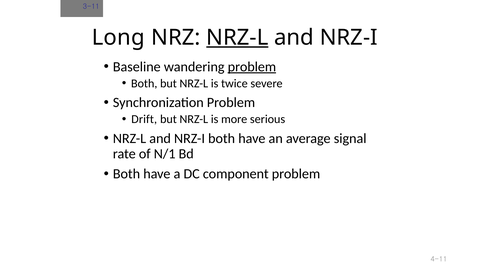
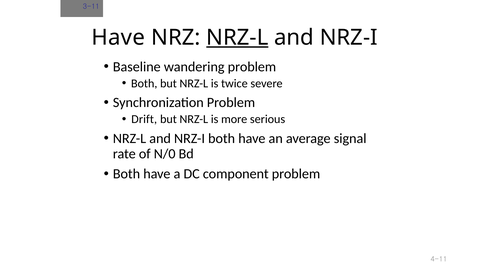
Long at (118, 38): Long -> Have
problem at (252, 67) underline: present -> none
N/1: N/1 -> N/0
